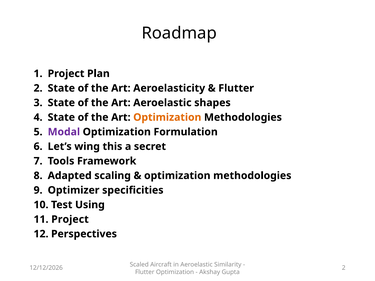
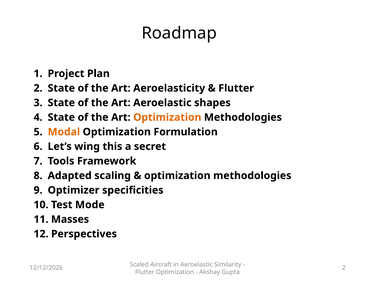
Modal colour: purple -> orange
Using: Using -> Mode
Project at (70, 220): Project -> Masses
